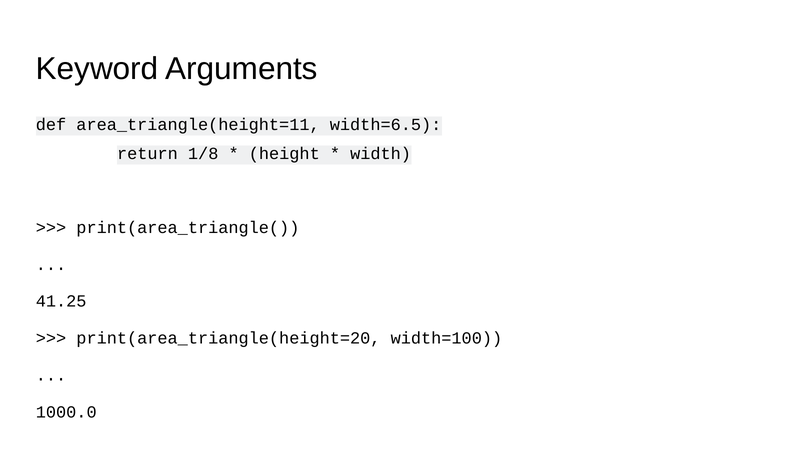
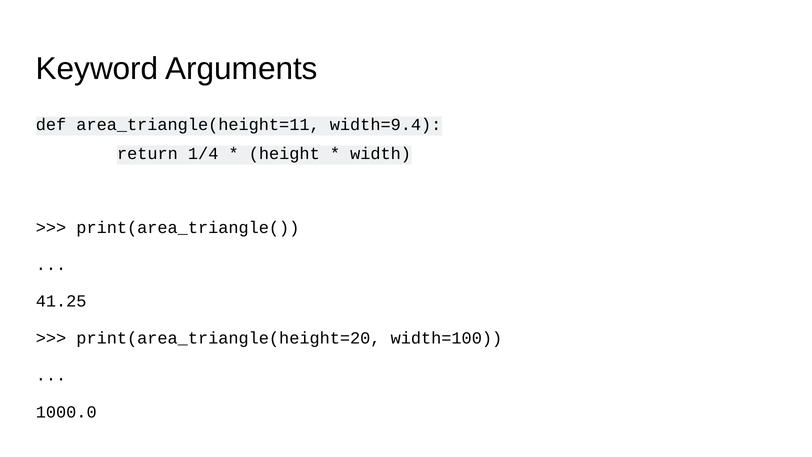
width=6.5: width=6.5 -> width=9.4
1/8: 1/8 -> 1/4
